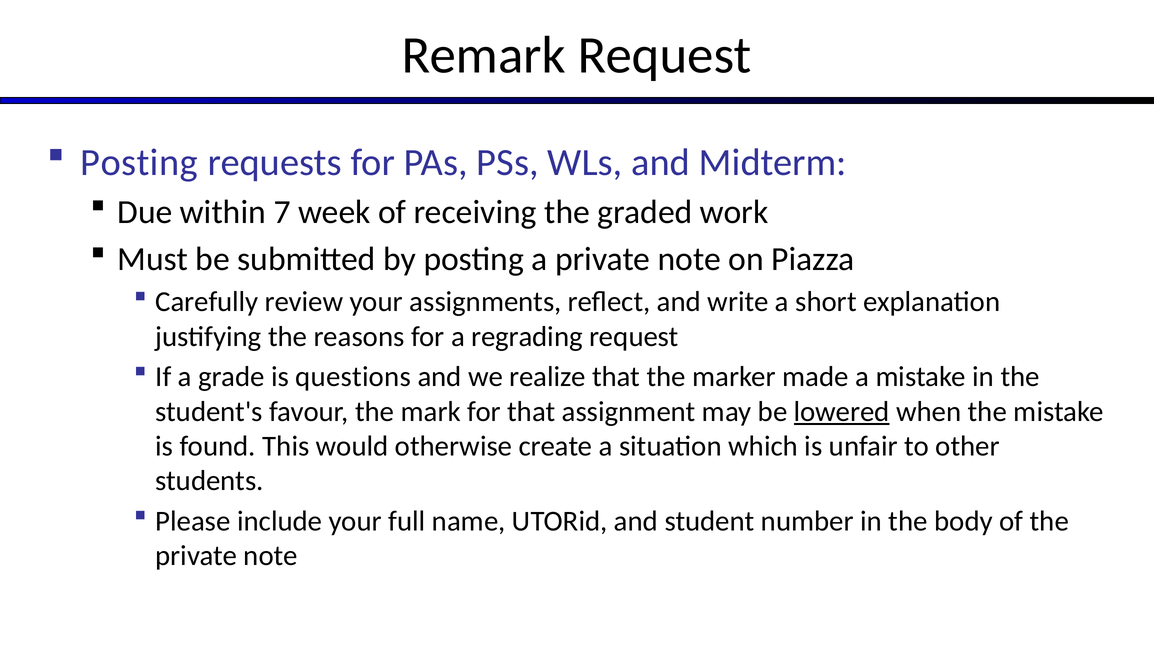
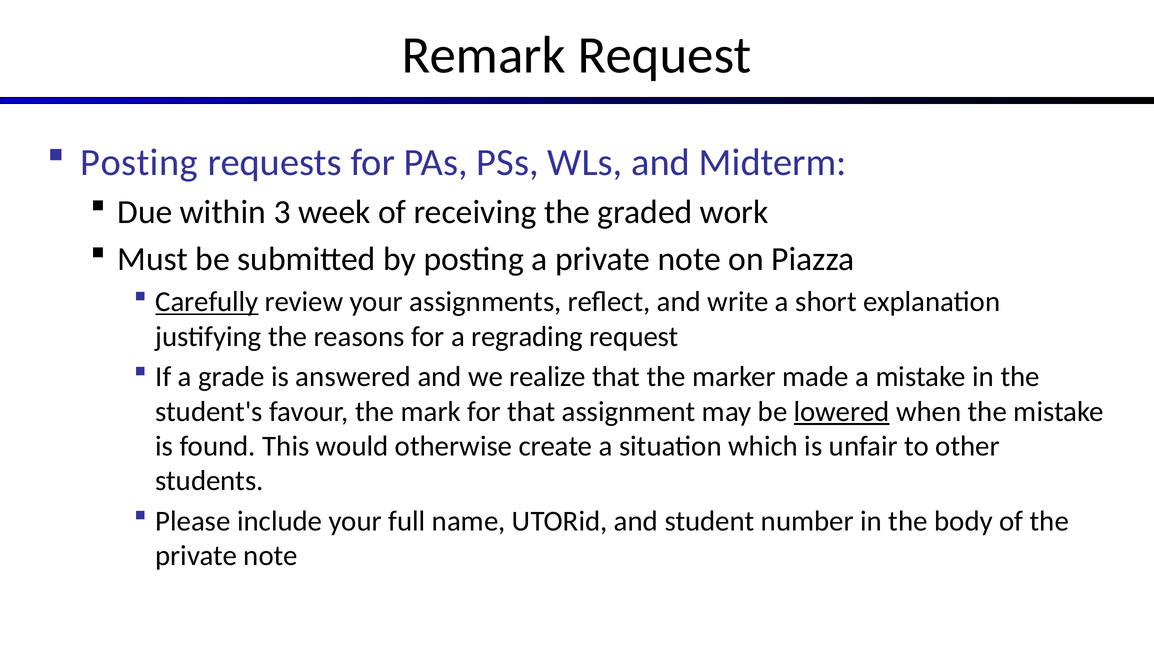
7: 7 -> 3
Carefully underline: none -> present
questions: questions -> answered
